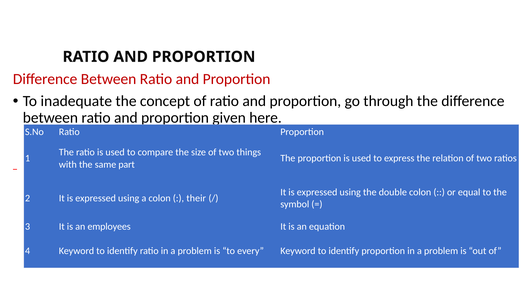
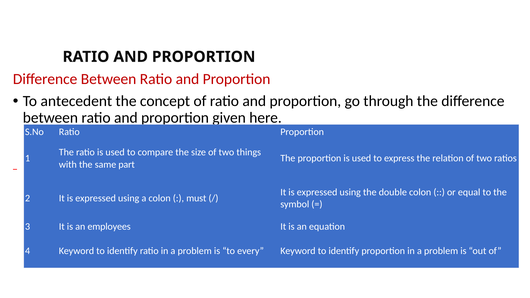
inadequate: inadequate -> antecedent
their: their -> must
